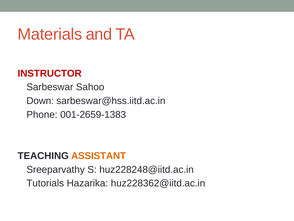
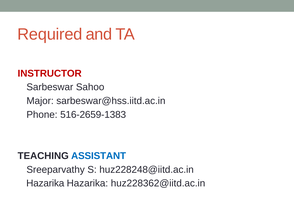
Materials: Materials -> Required
Down: Down -> Major
001-2659-1383: 001-2659-1383 -> 516-2659-1383
ASSISTANT colour: orange -> blue
Tutorials at (45, 183): Tutorials -> Hazarika
